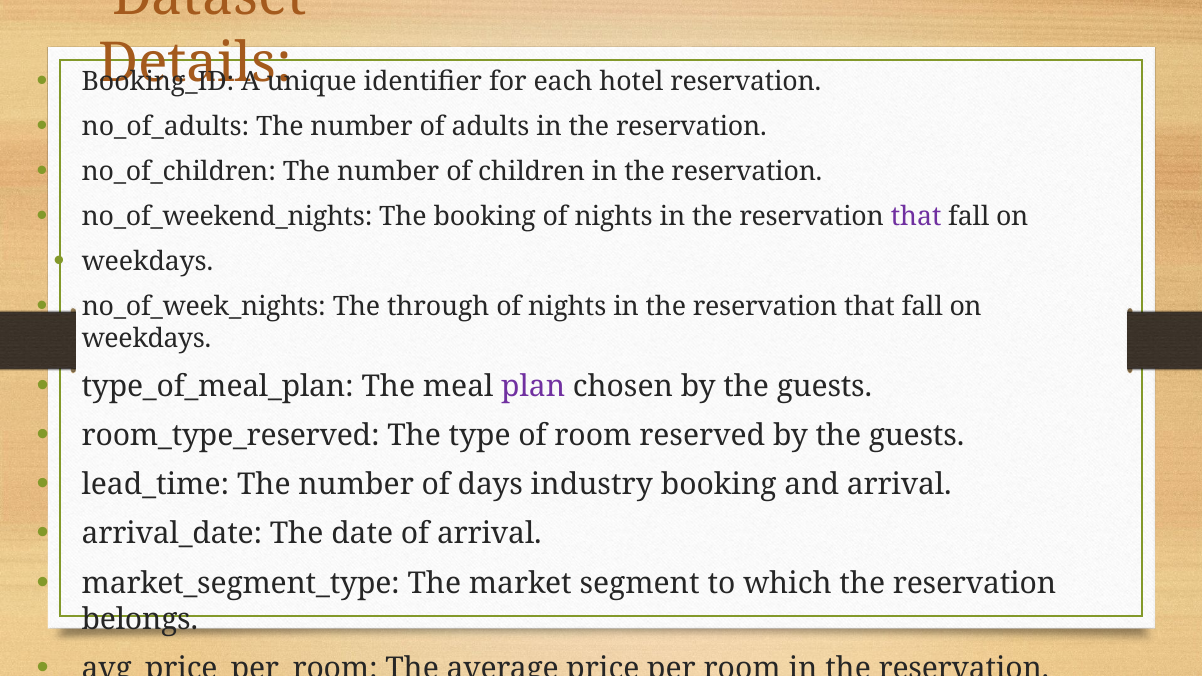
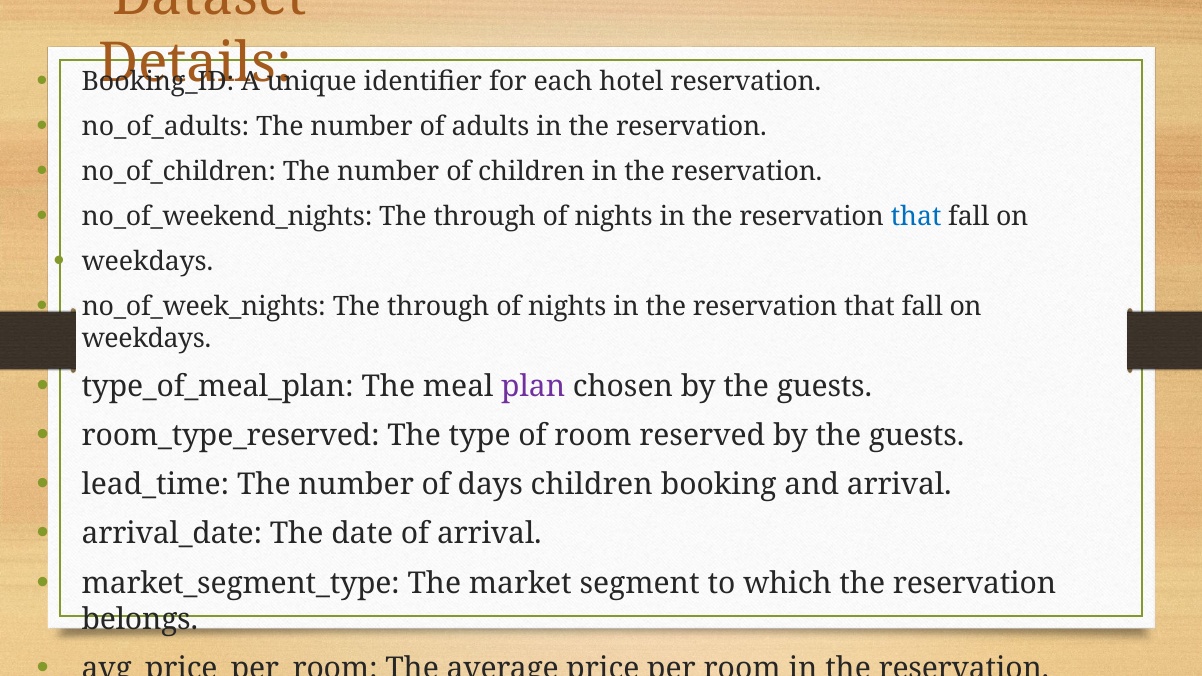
no_of_weekend_nights The booking: booking -> through
that at (916, 217) colour: purple -> blue
days industry: industry -> children
